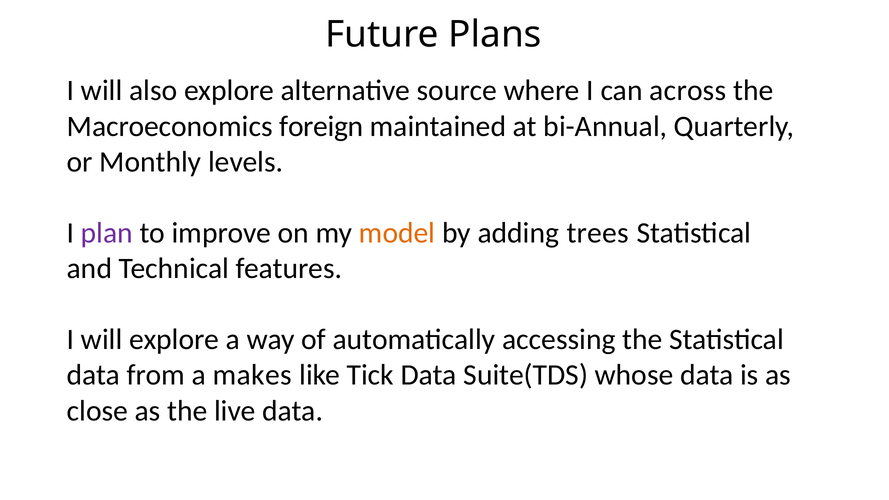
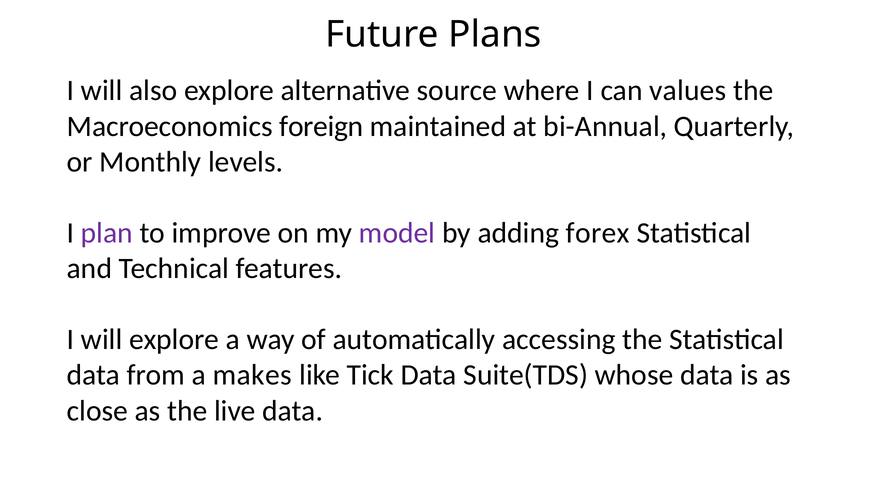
across: across -> values
model colour: orange -> purple
trees: trees -> forex
